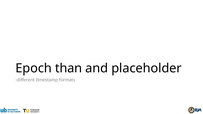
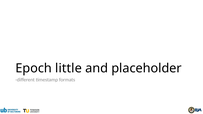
than: than -> little
